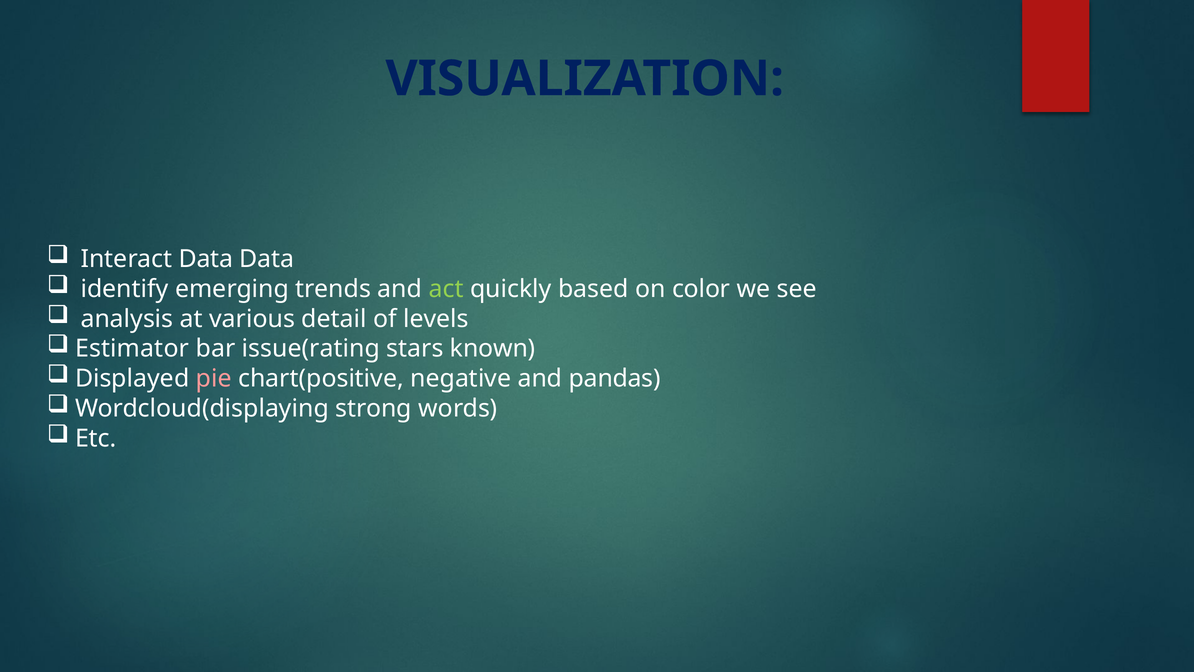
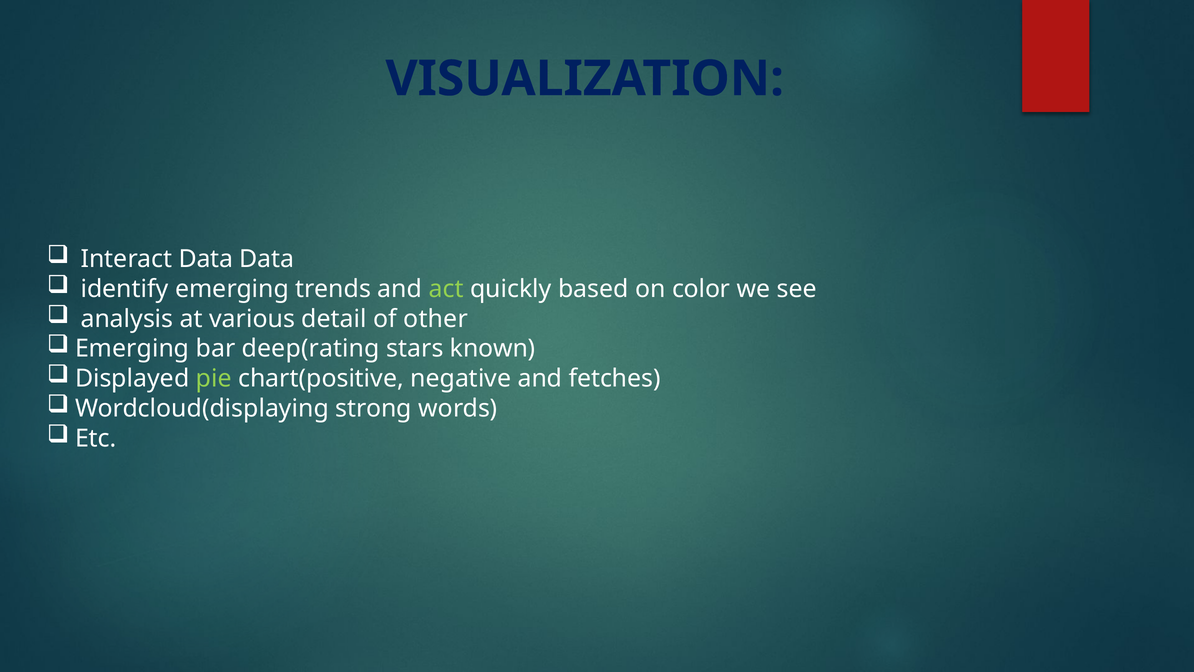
levels: levels -> other
Estimator at (132, 349): Estimator -> Emerging
issue(rating: issue(rating -> deep(rating
pie colour: pink -> light green
pandas: pandas -> fetches
